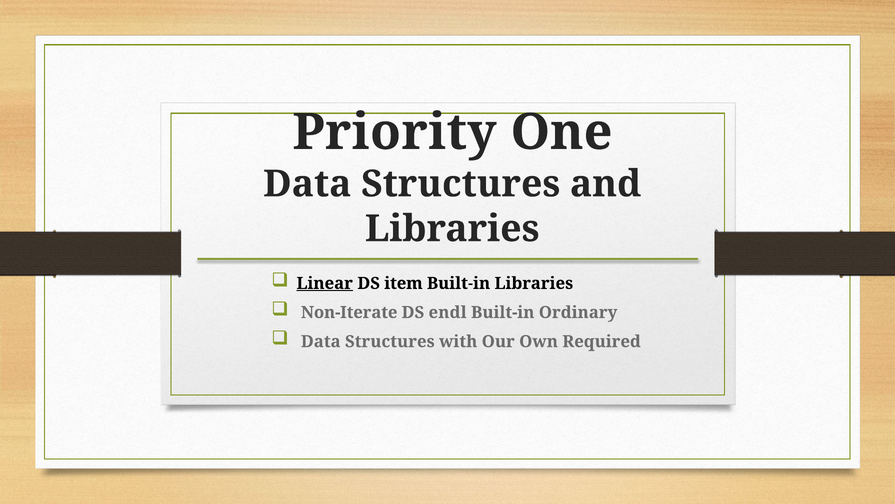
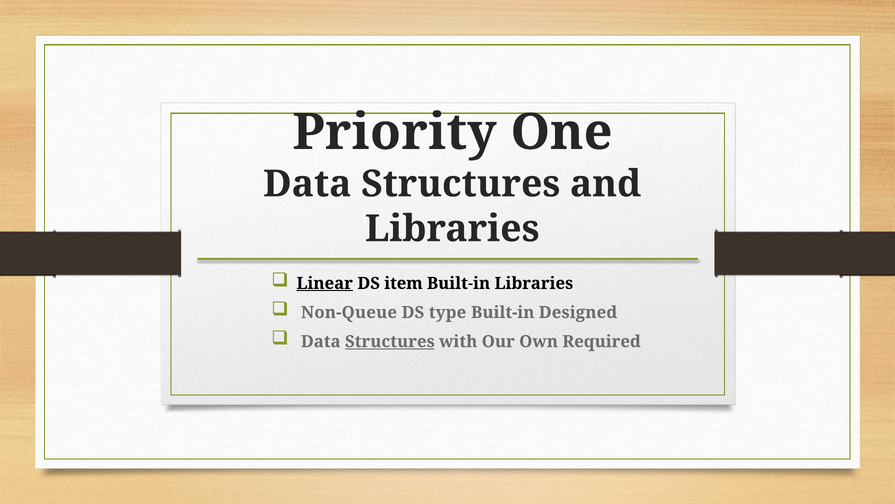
Non-Iterate: Non-Iterate -> Non-Queue
endl: endl -> type
Ordinary: Ordinary -> Designed
Structures at (390, 341) underline: none -> present
